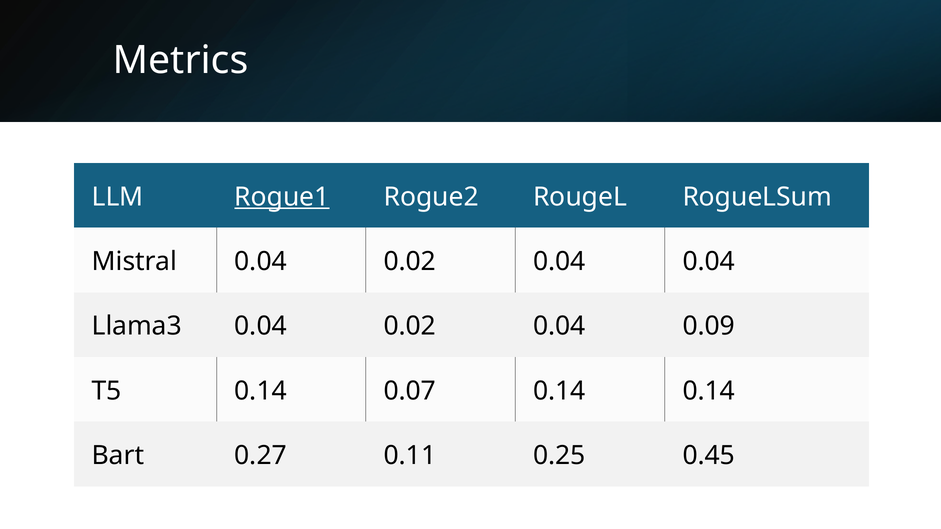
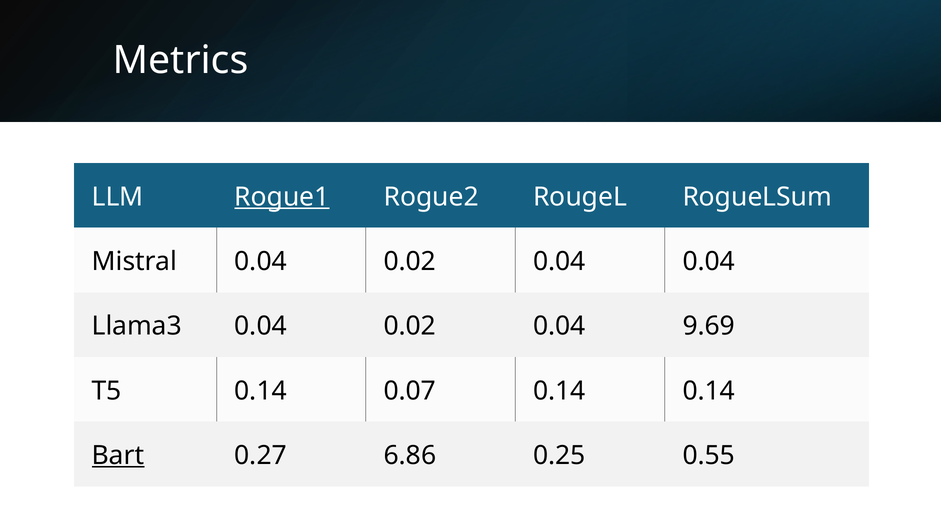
0.09: 0.09 -> 9.69
Bart underline: none -> present
0.11: 0.11 -> 6.86
0.45: 0.45 -> 0.55
